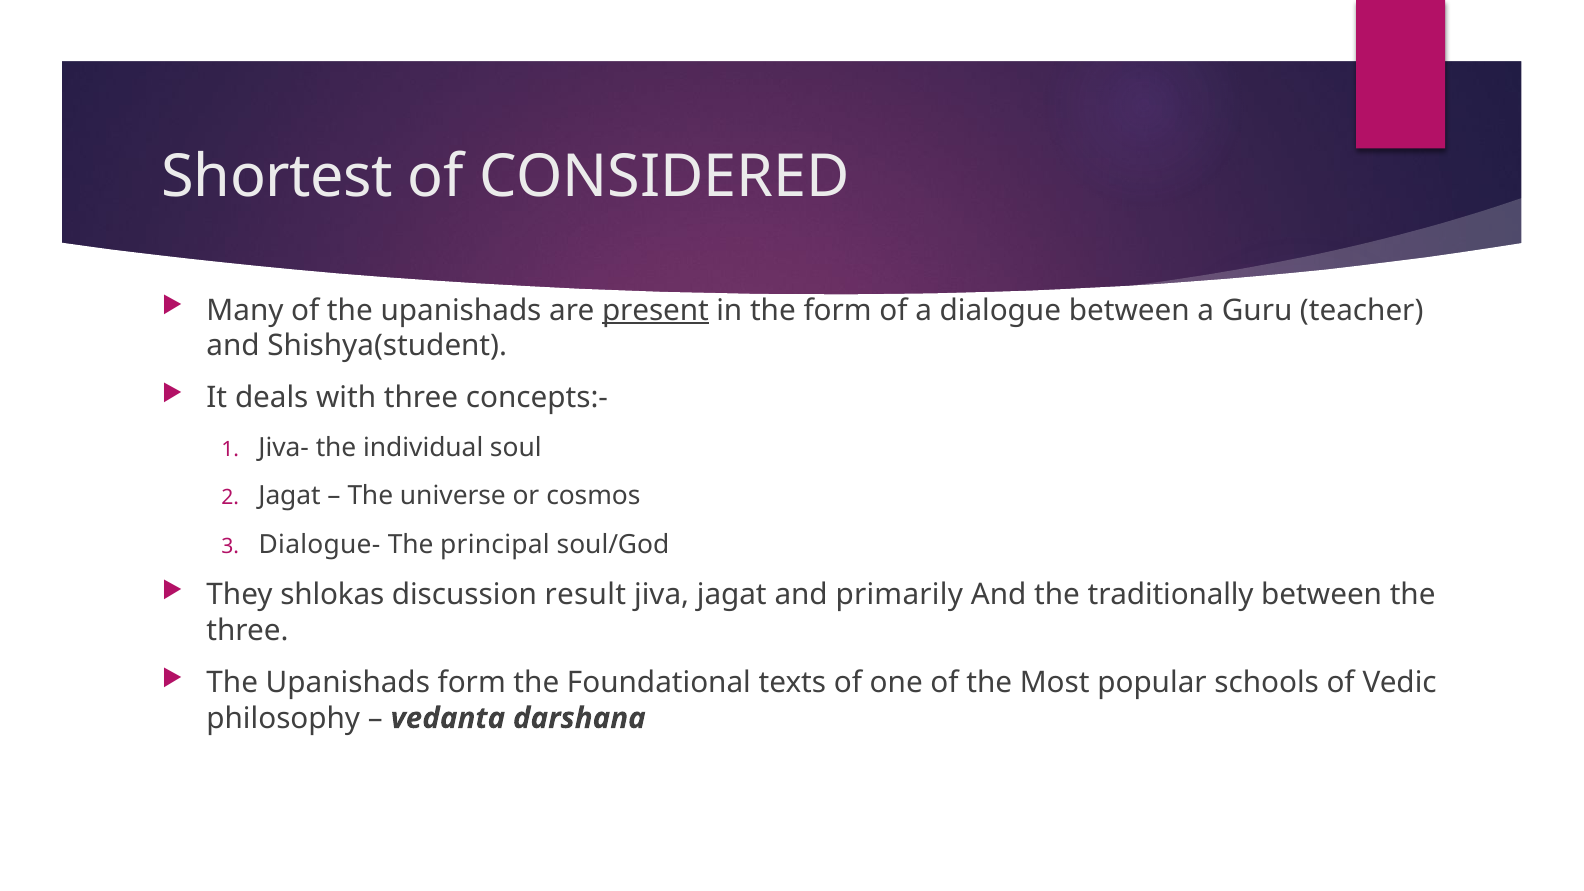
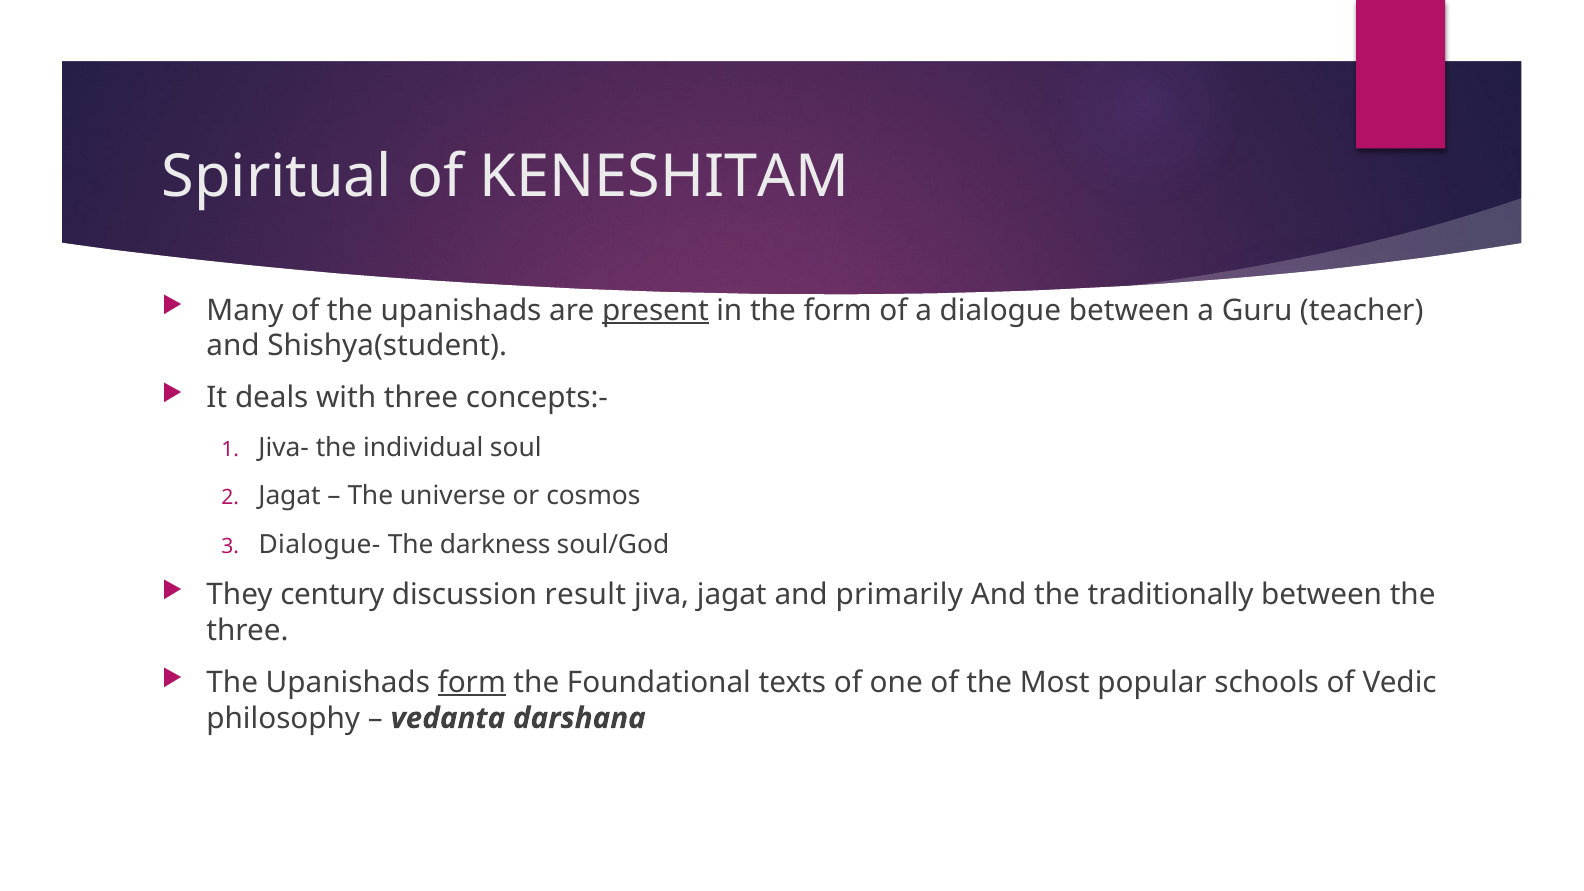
Shortest: Shortest -> Spiritual
CONSIDERED: CONSIDERED -> KENESHITAM
principal: principal -> darkness
shlokas: shlokas -> century
form at (472, 683) underline: none -> present
